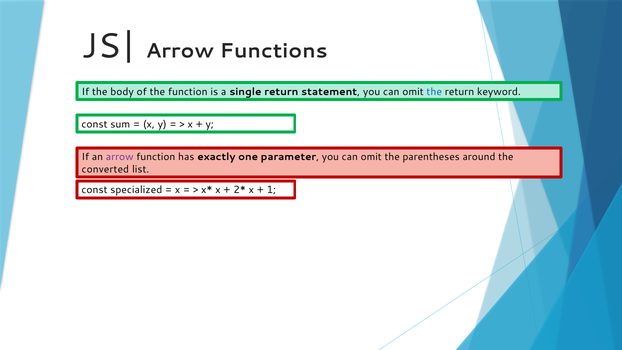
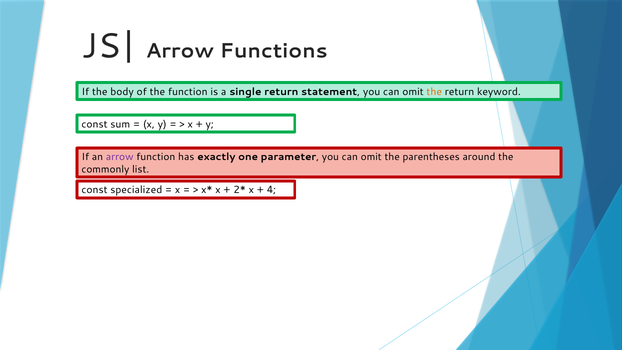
the at (434, 92) colour: blue -> orange
converted: converted -> commonly
1: 1 -> 4
